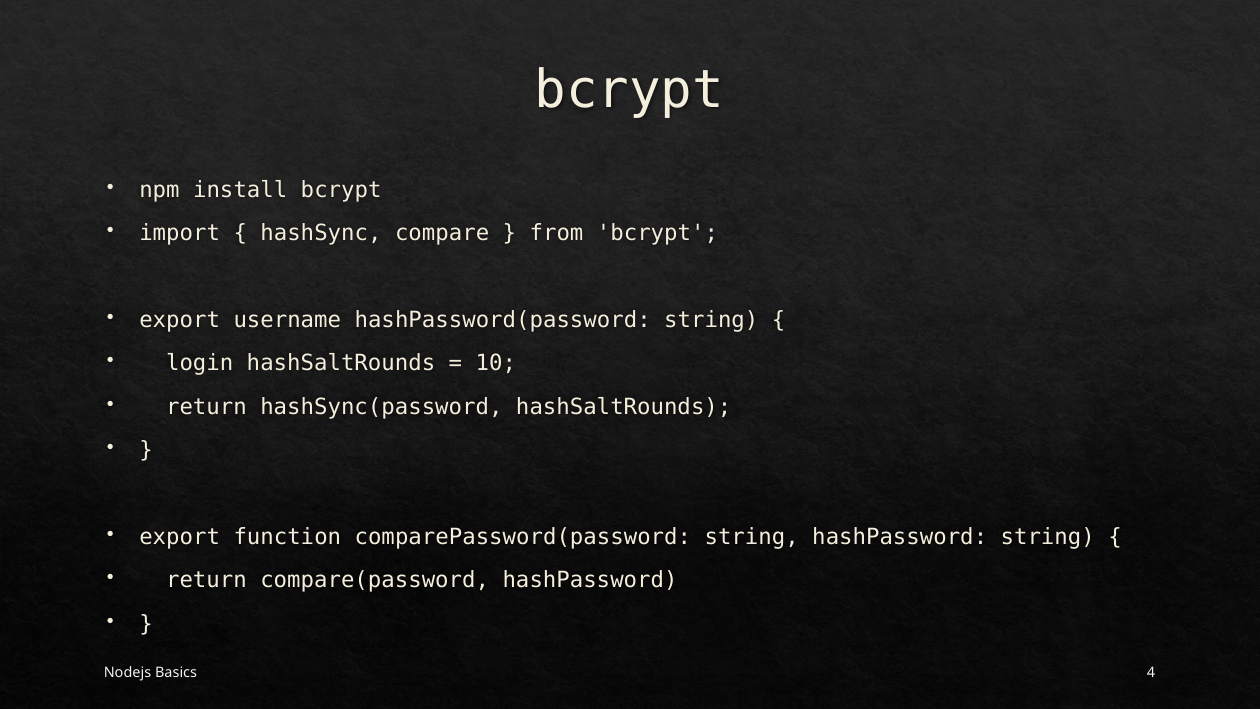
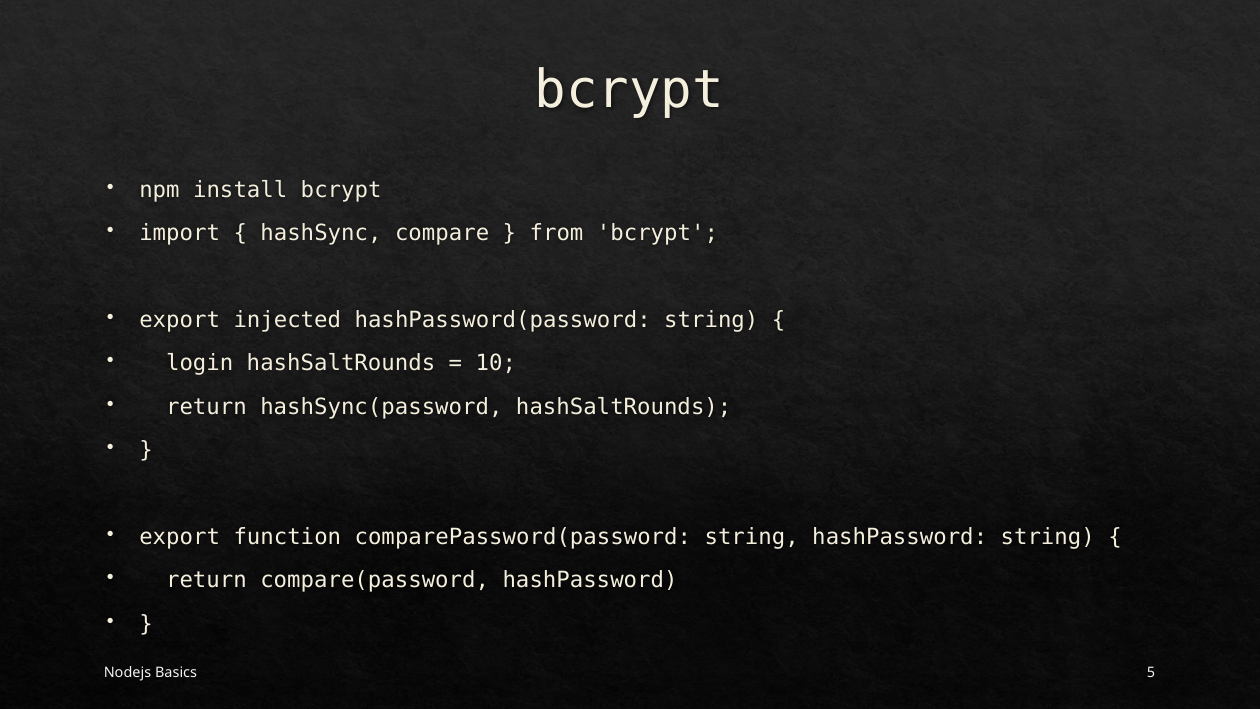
username: username -> injected
4: 4 -> 5
